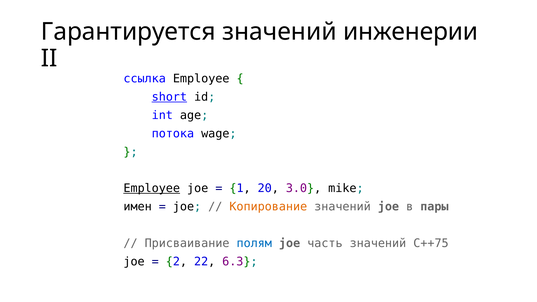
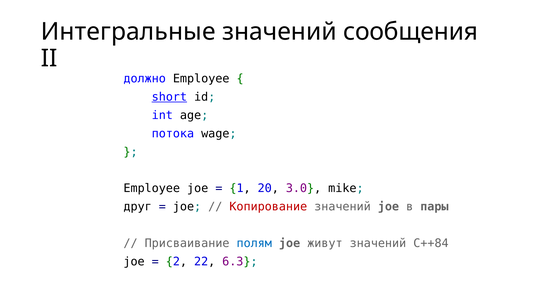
Гарантируется: Гарантируется -> Интегральные
инженерии: инженерии -> сообщения
ссылка: ссылка -> должно
Employee at (152, 188) underline: present -> none
имен: имен -> друг
Копирование colour: orange -> red
часть: часть -> живут
C++75: C++75 -> C++84
